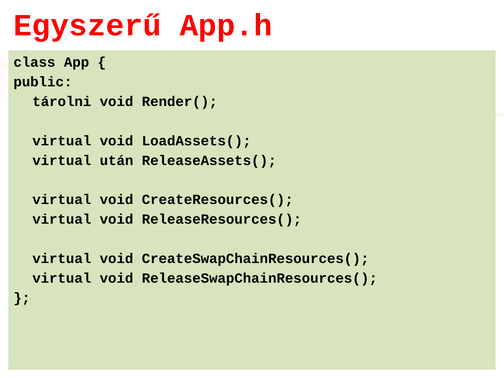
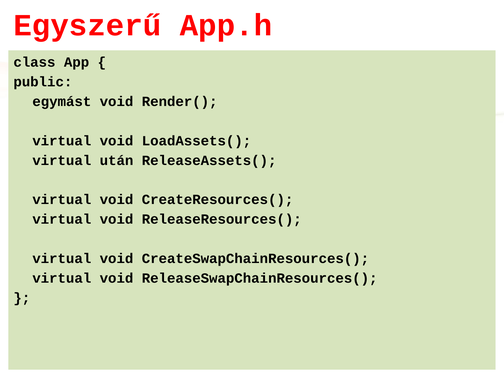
tárolni: tárolni -> egymást
